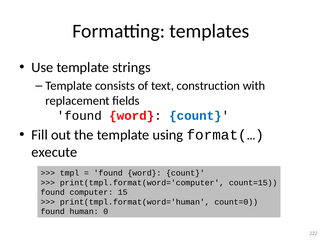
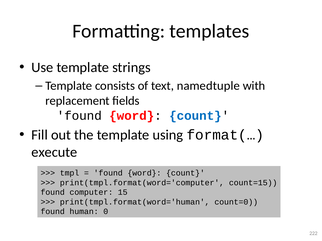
construction: construction -> namedtuple
